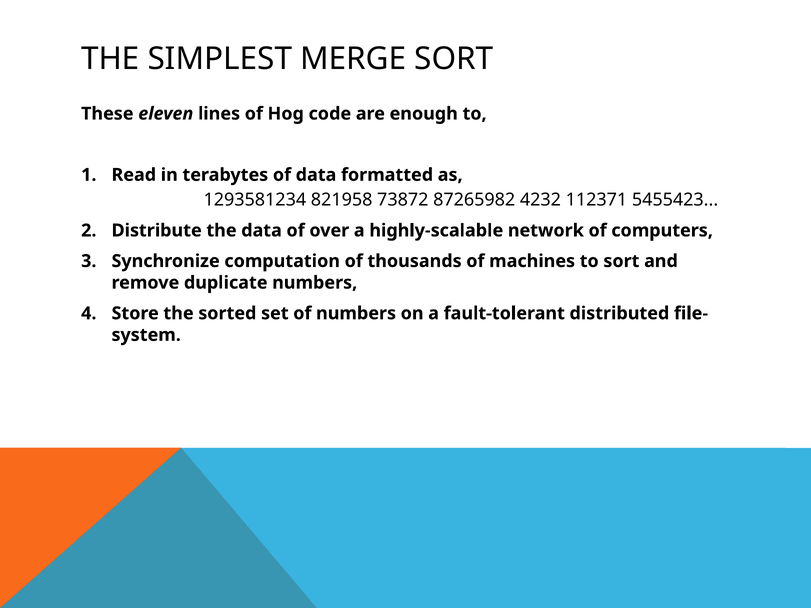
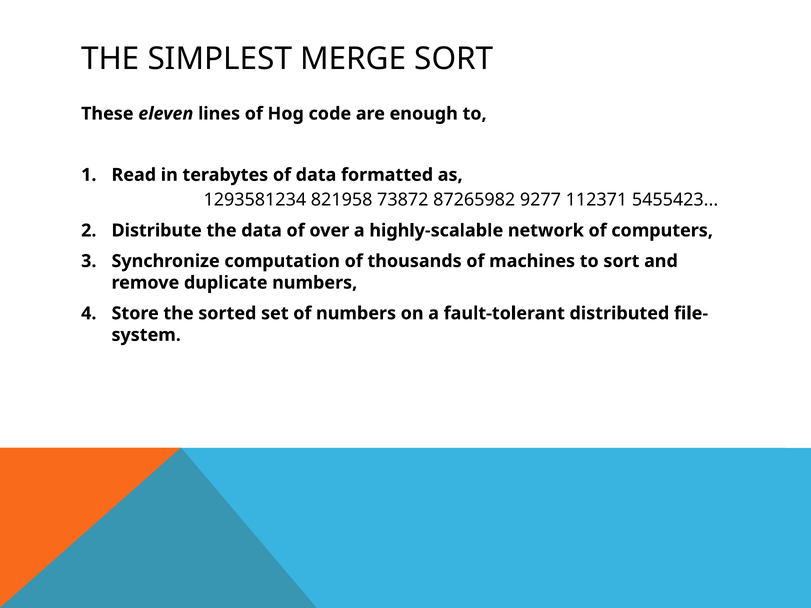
4232: 4232 -> 9277
